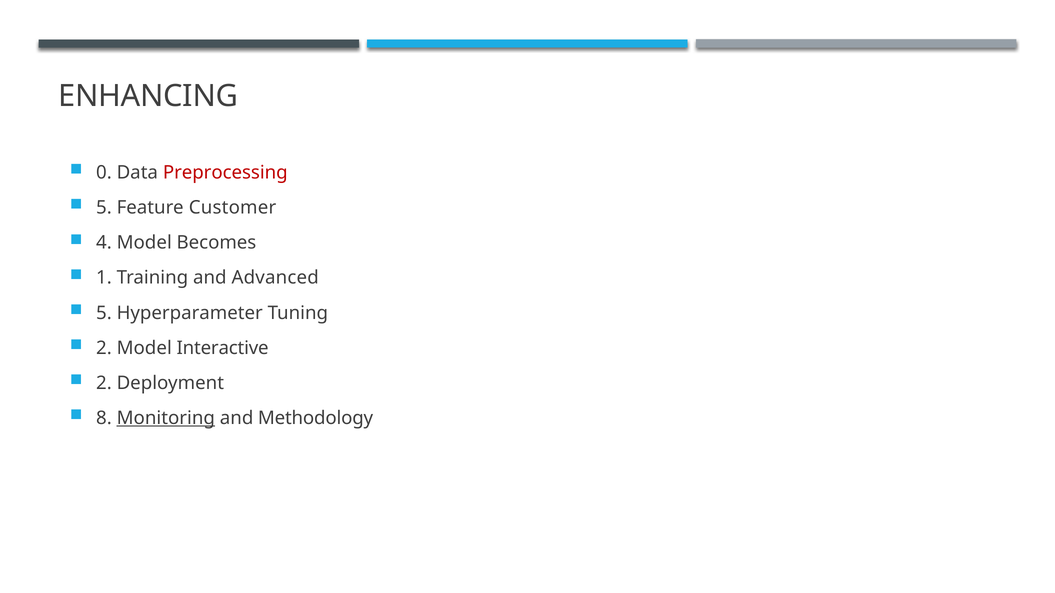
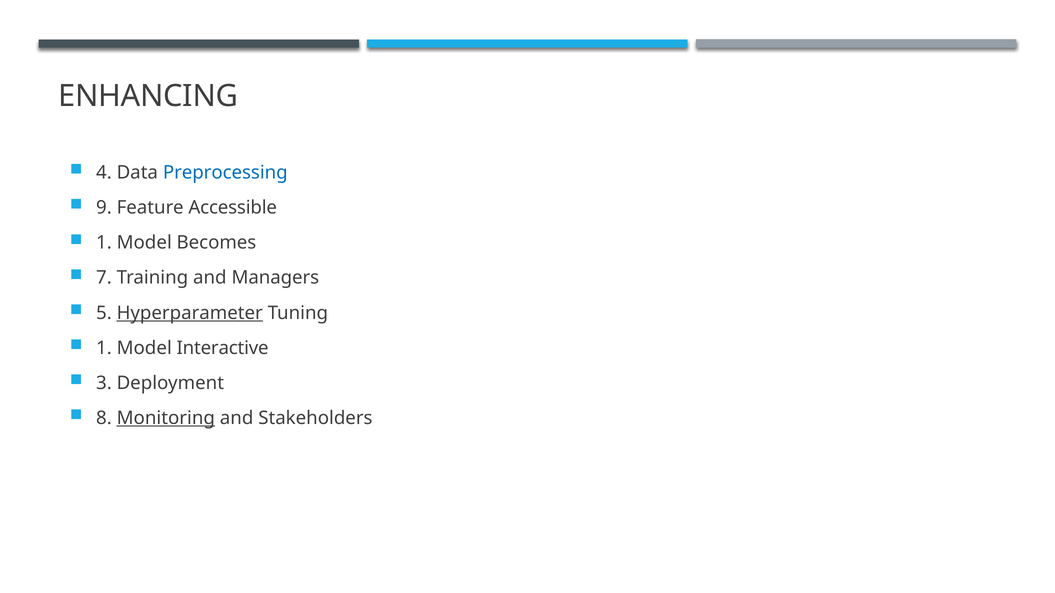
0: 0 -> 4
Preprocessing colour: red -> blue
5 at (104, 208): 5 -> 9
Customer: Customer -> Accessible
4 at (104, 243): 4 -> 1
1: 1 -> 7
Advanced: Advanced -> Managers
Hyperparameter underline: none -> present
2 at (104, 348): 2 -> 1
2 at (104, 383): 2 -> 3
Methodology: Methodology -> Stakeholders
